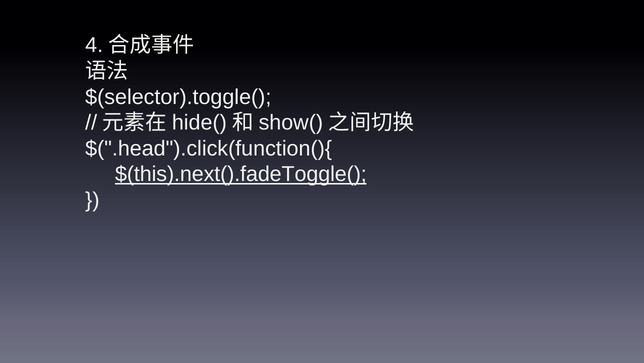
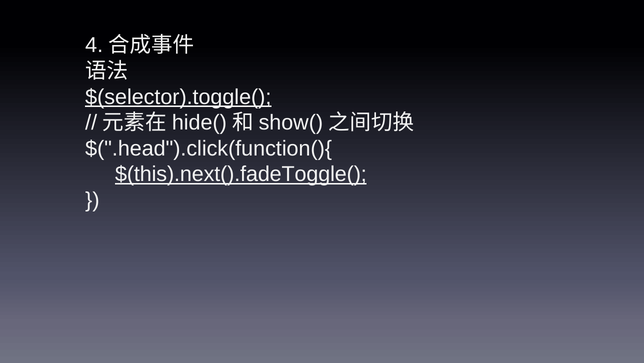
$(selector).toggle( underline: none -> present
